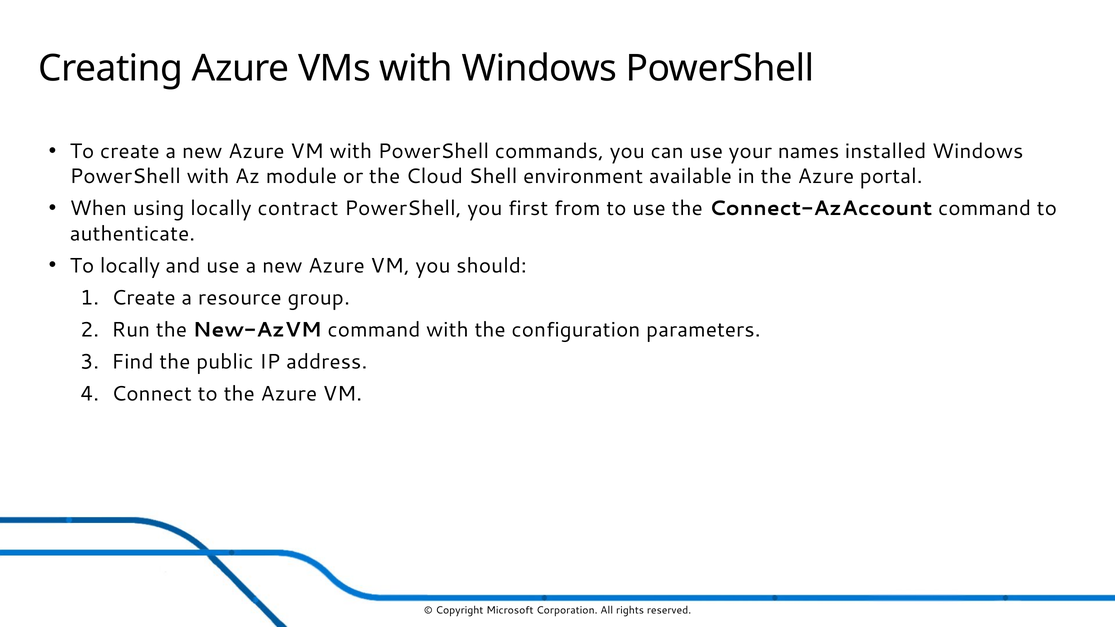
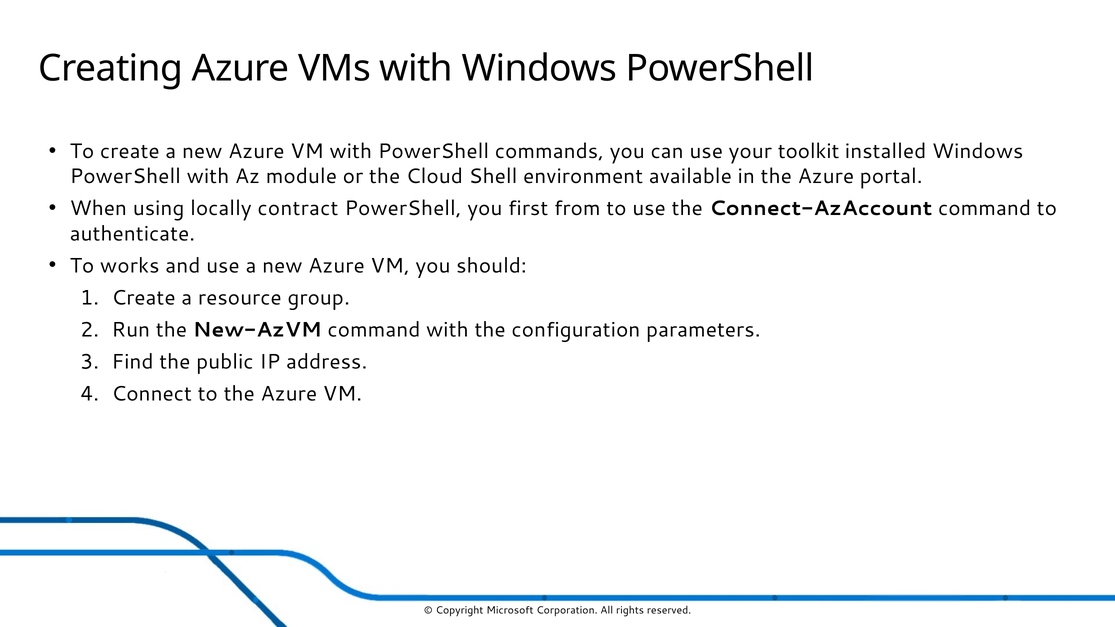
names: names -> toolkit
To locally: locally -> works
